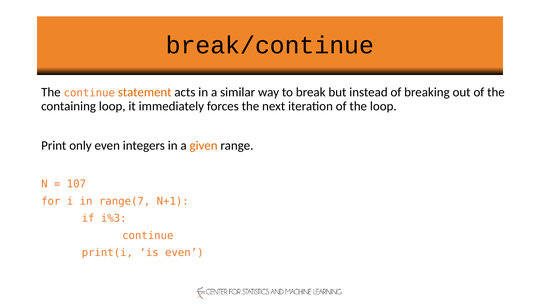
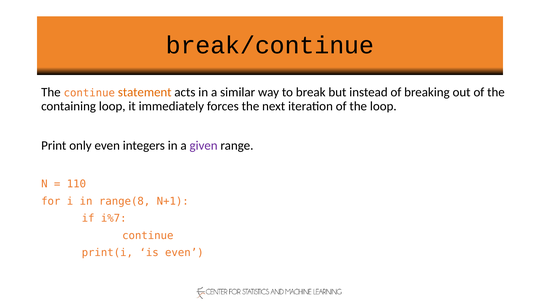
given colour: orange -> purple
107: 107 -> 110
range(7: range(7 -> range(8
i%3: i%3 -> i%7
